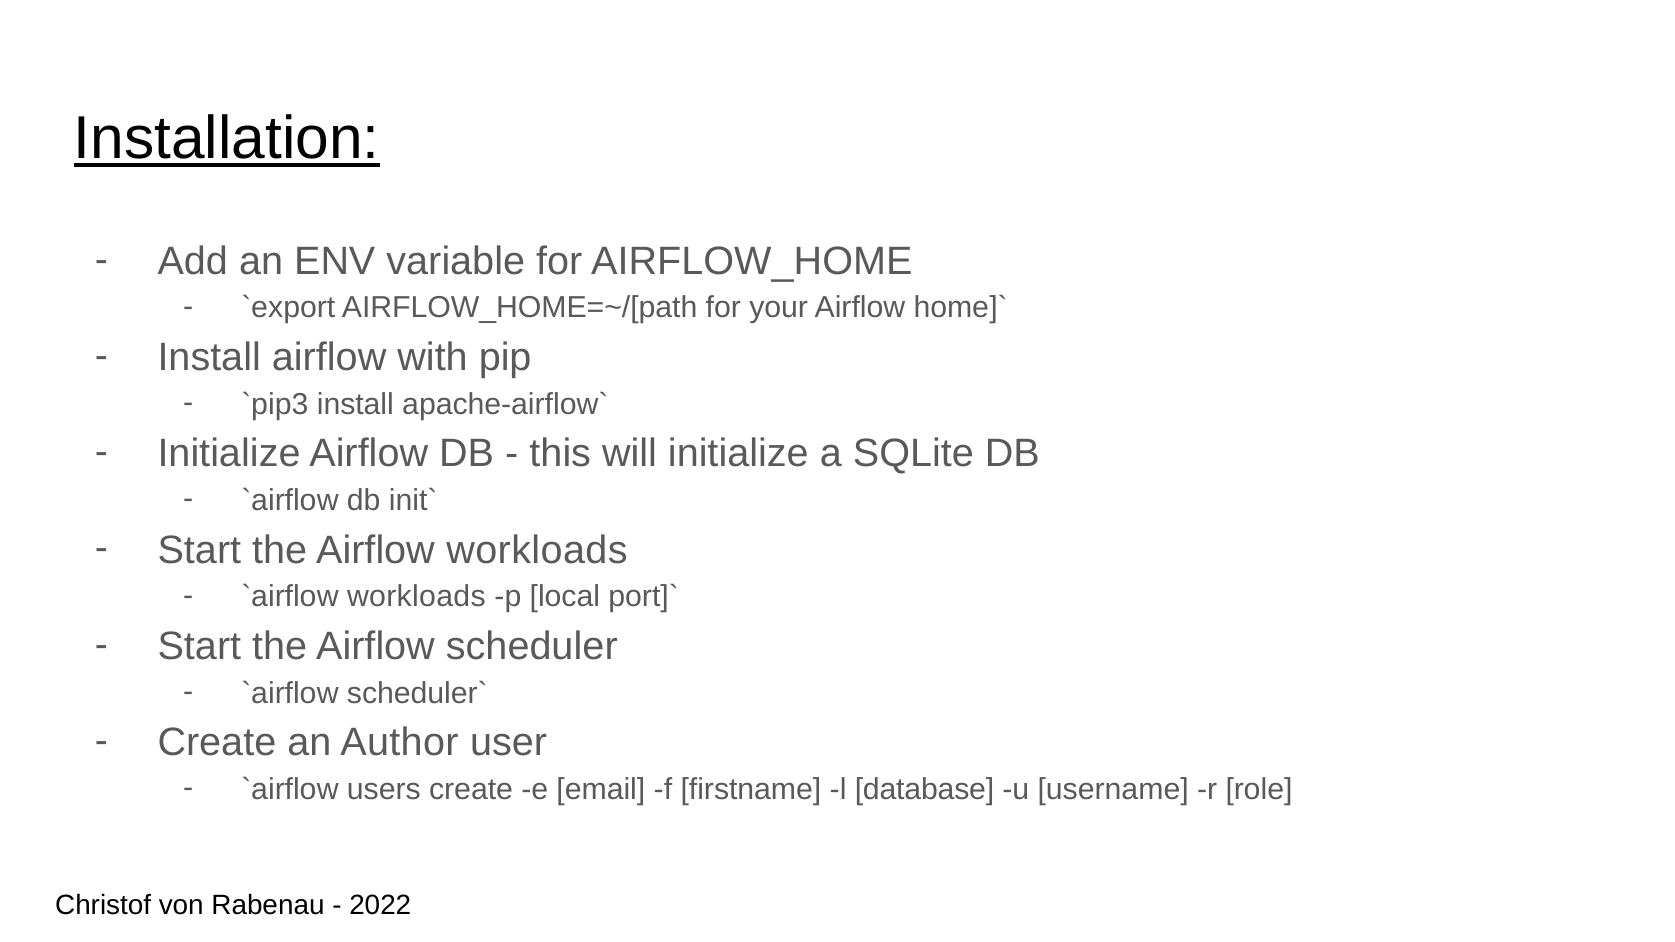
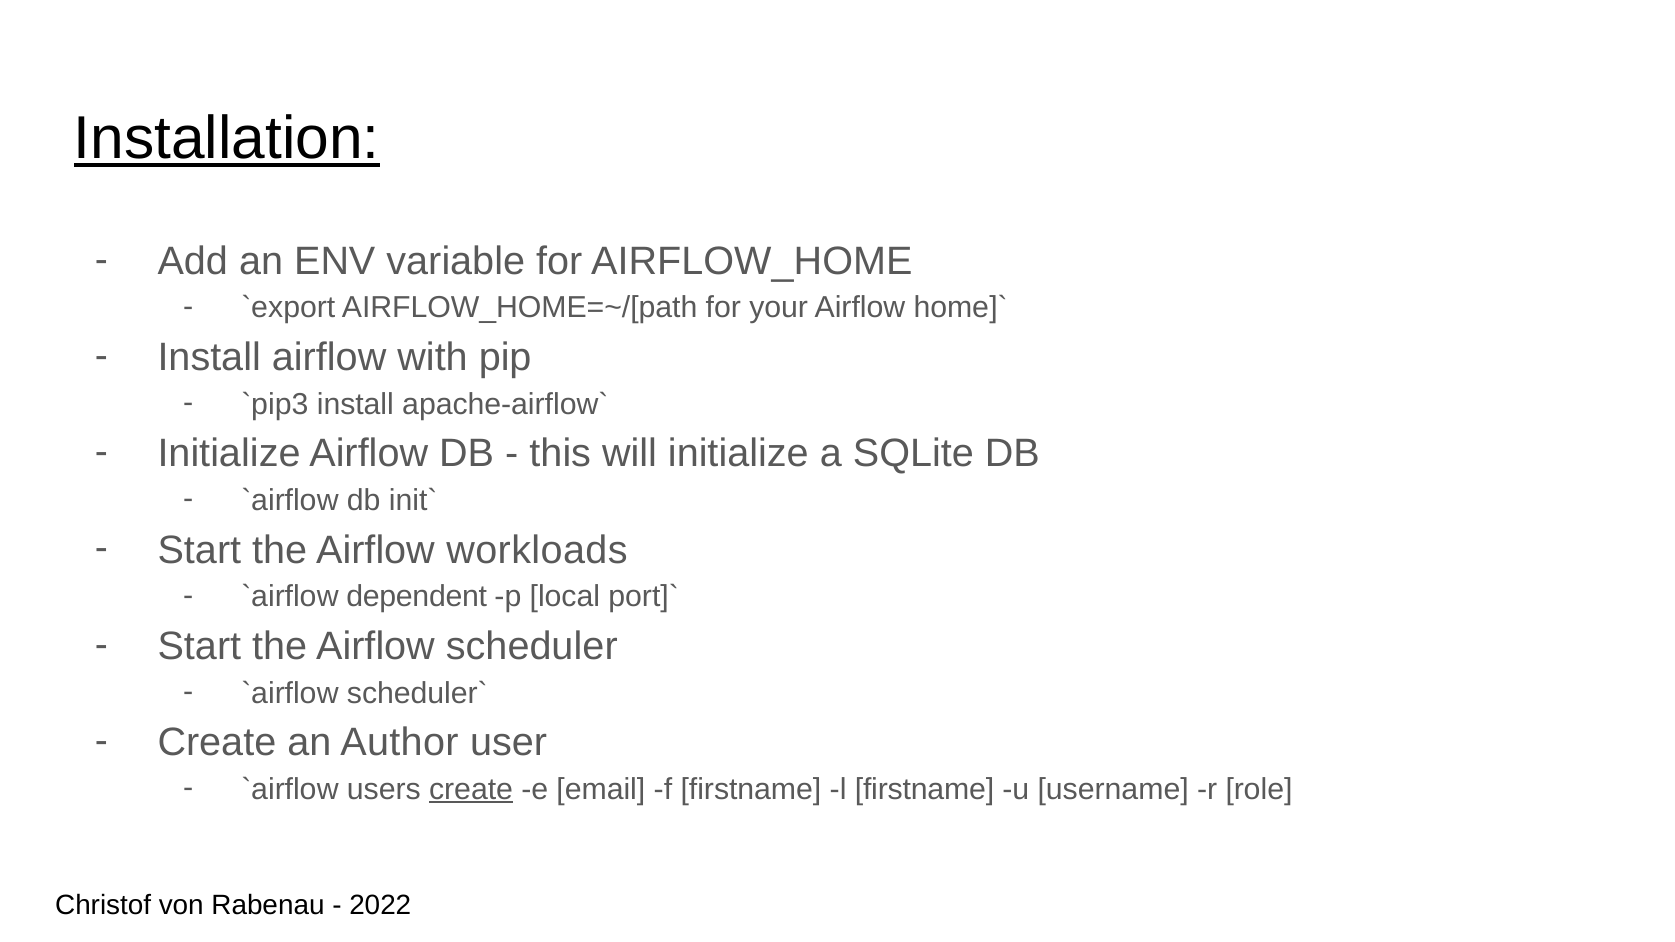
workloads at (416, 597): workloads -> dependent
create at (471, 789) underline: none -> present
l database: database -> firstname
